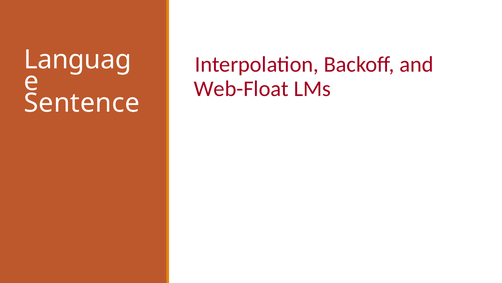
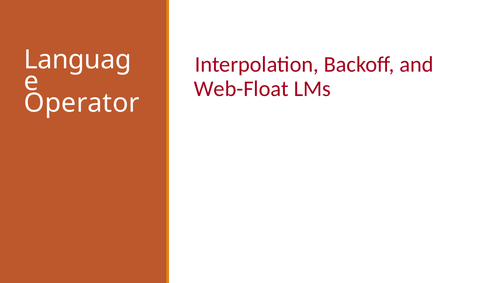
Sentence: Sentence -> Operator
